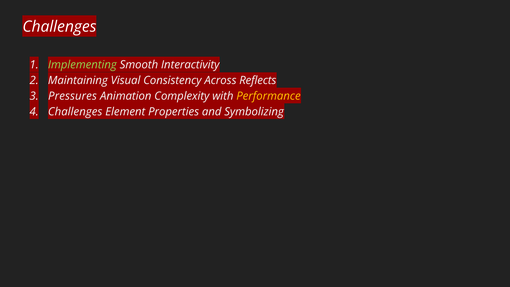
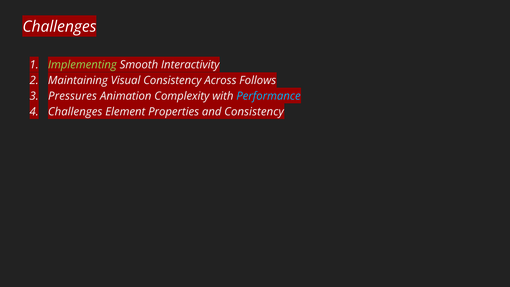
Reflects: Reflects -> Follows
Performance colour: yellow -> light blue
and Symbolizing: Symbolizing -> Consistency
